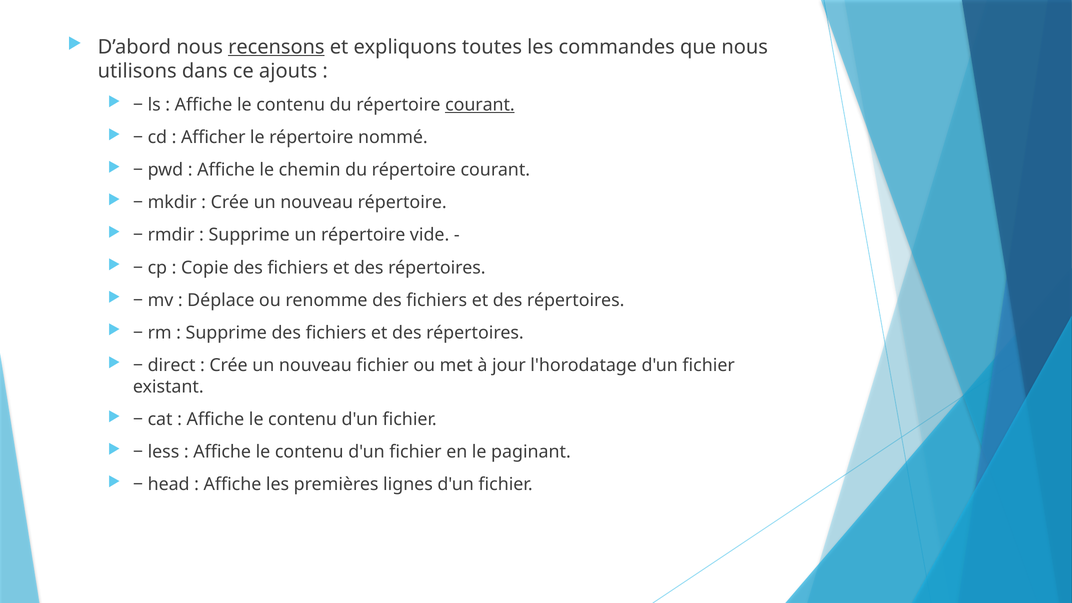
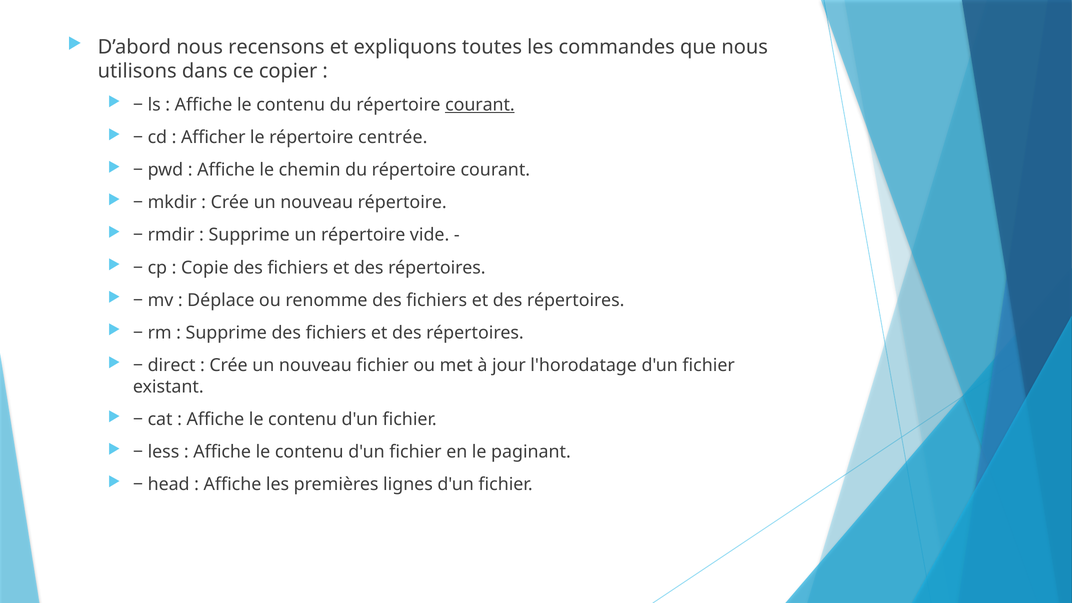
recensons underline: present -> none
ajouts: ajouts -> copier
nommé: nommé -> centrée
